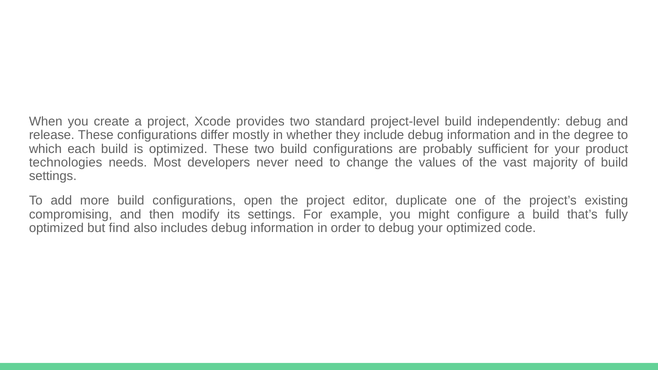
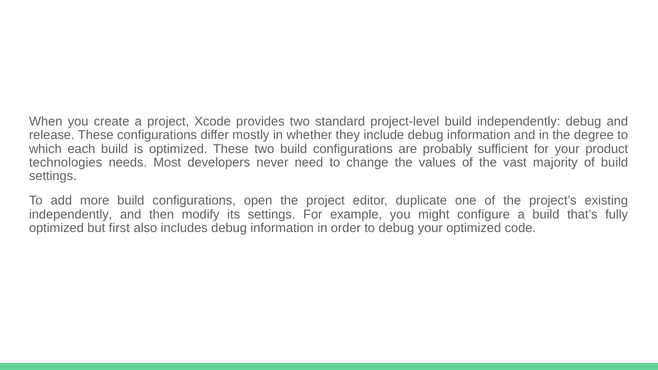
compromising at (71, 214): compromising -> independently
find: find -> first
